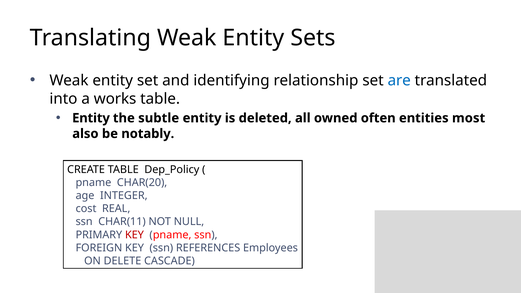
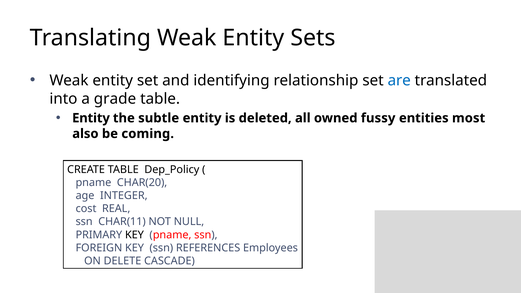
works: works -> grade
often: often -> fussy
notably: notably -> coming
KEY at (134, 235) colour: red -> black
